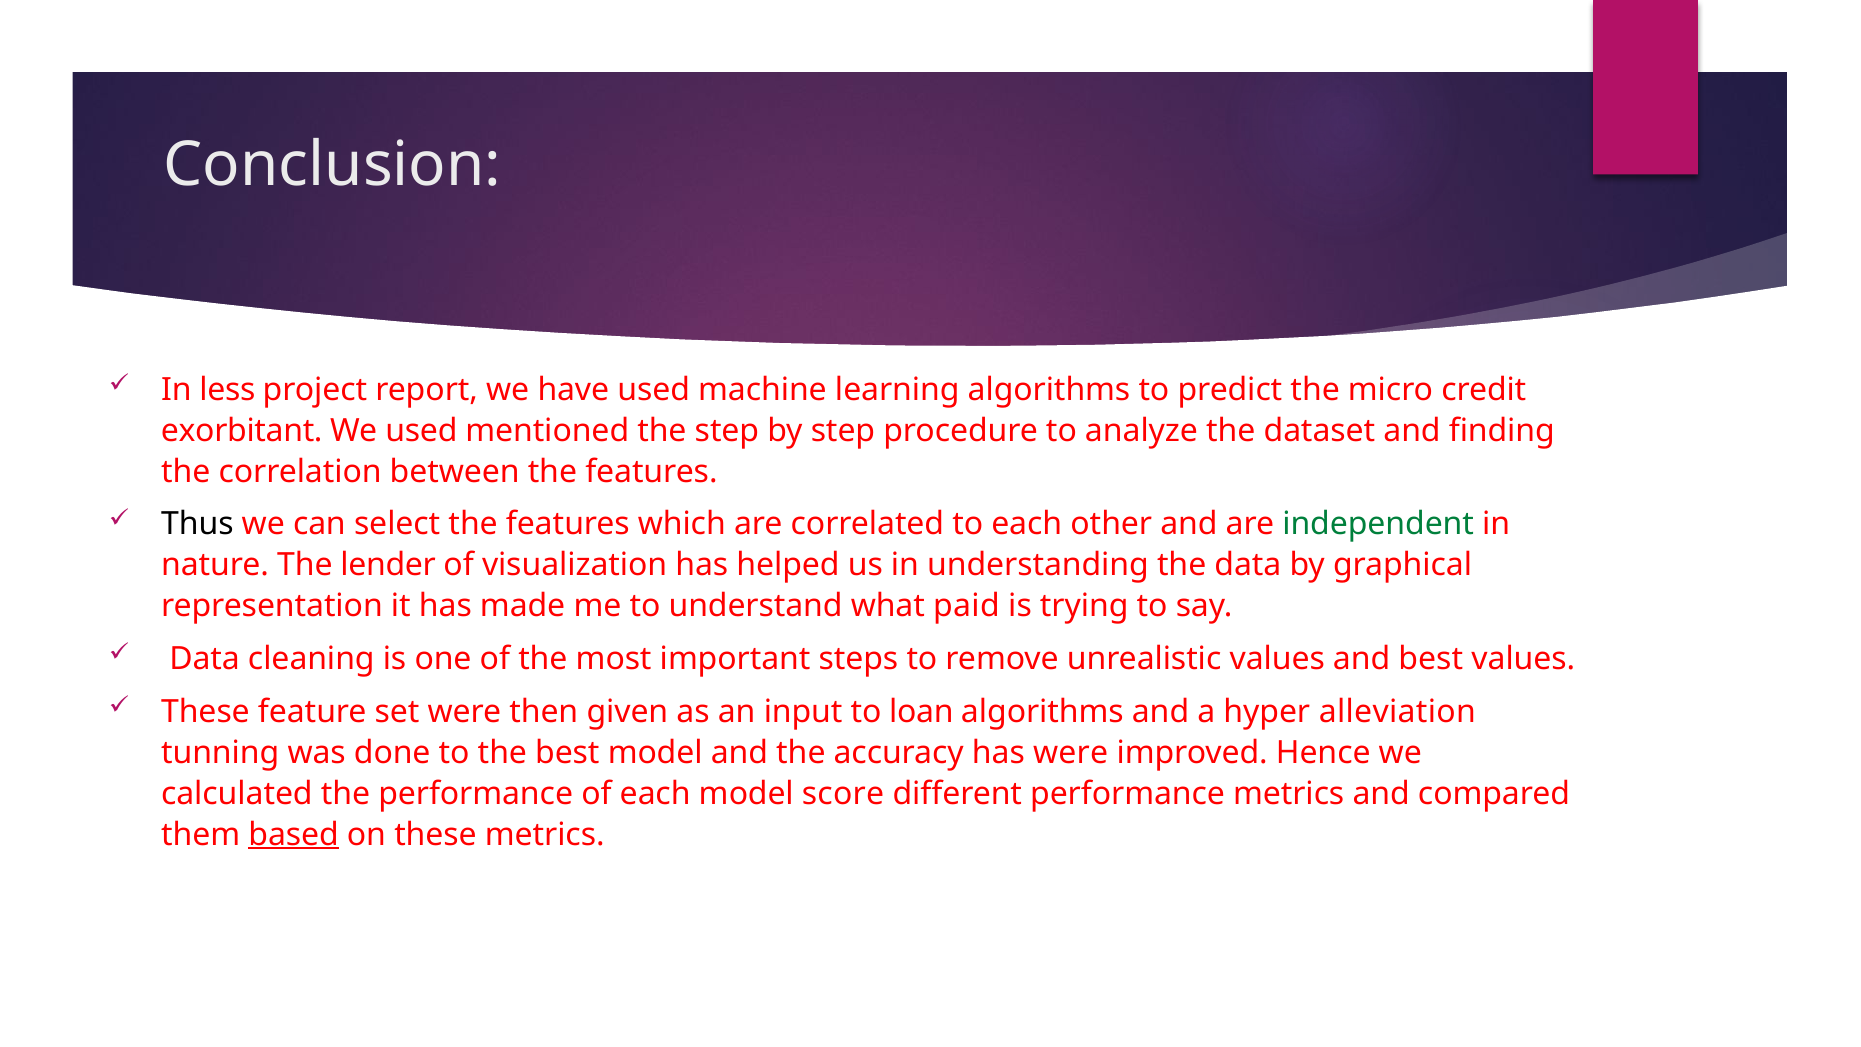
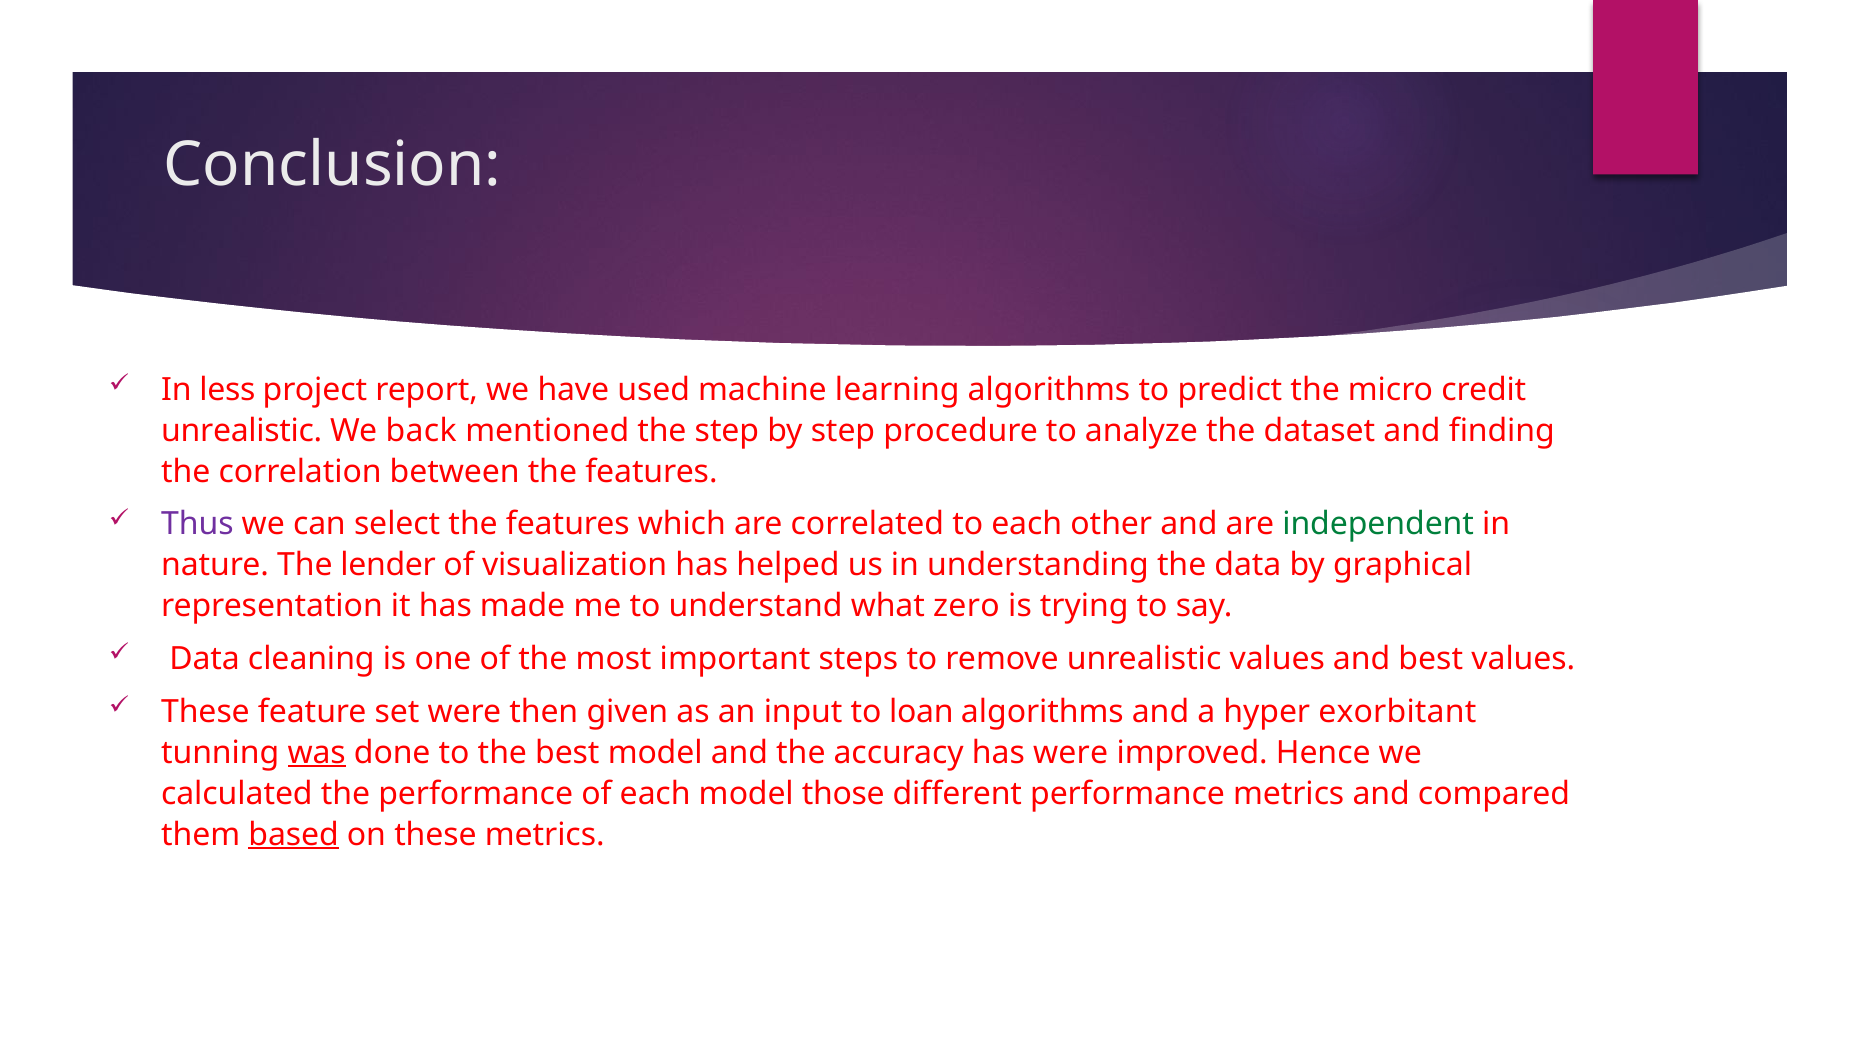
exorbitant at (242, 431): exorbitant -> unrealistic
We used: used -> back
Thus colour: black -> purple
paid: paid -> zero
alleviation: alleviation -> exorbitant
was underline: none -> present
score: score -> those
